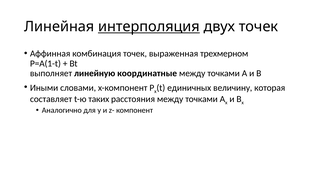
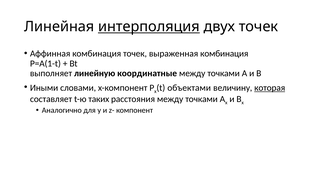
выраженная трехмерном: трехмерном -> комбинация
единичных: единичных -> объектами
которая underline: none -> present
